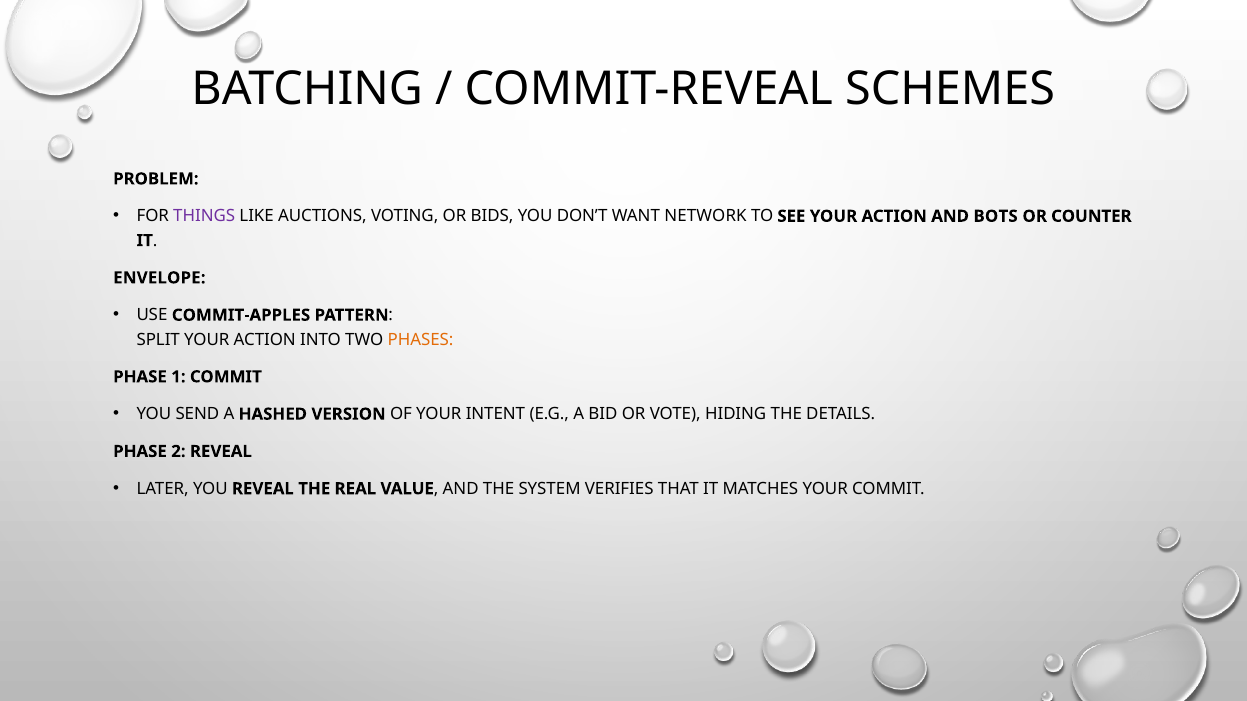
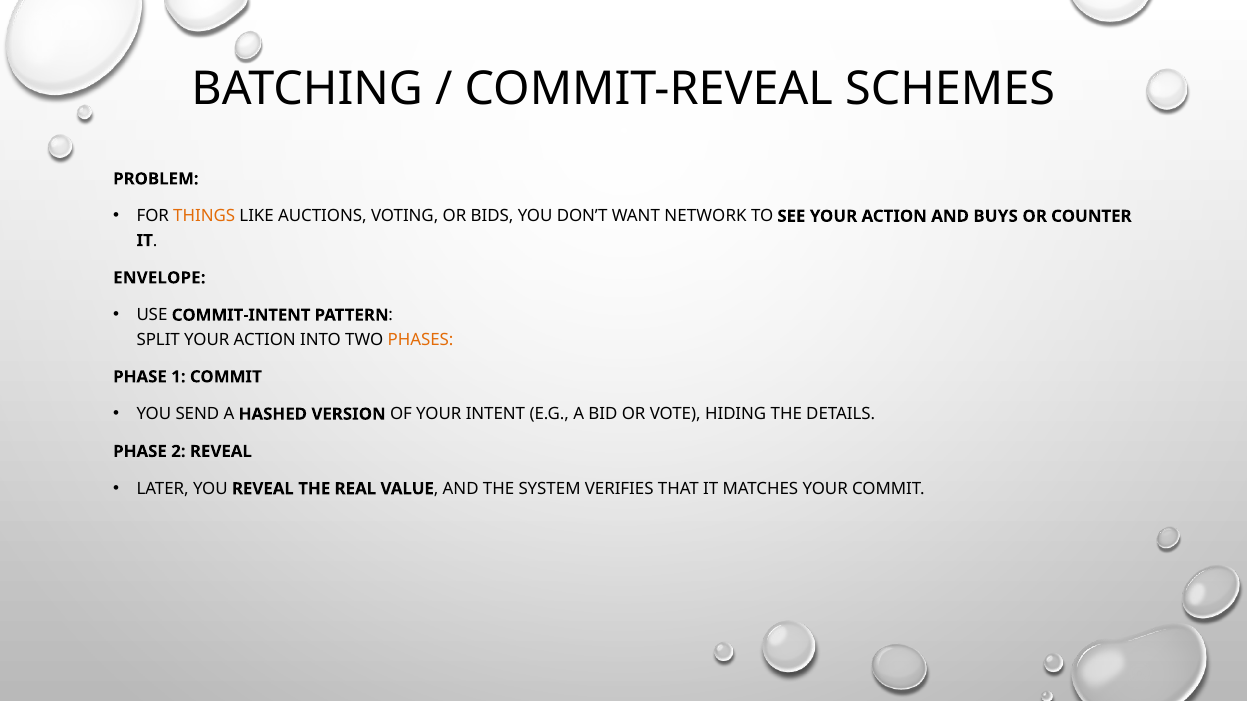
THINGS colour: purple -> orange
BOTS: BOTS -> BUYS
COMMIT-APPLES: COMMIT-APPLES -> COMMIT-INTENT
